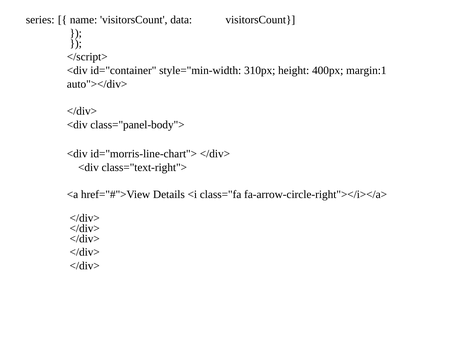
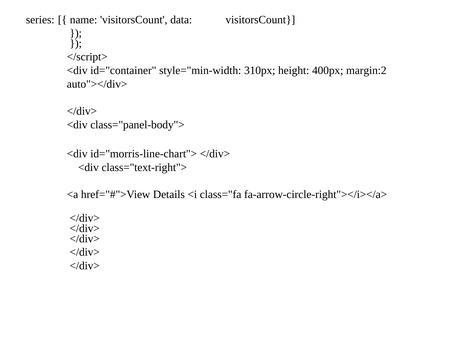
margin:1: margin:1 -> margin:2
